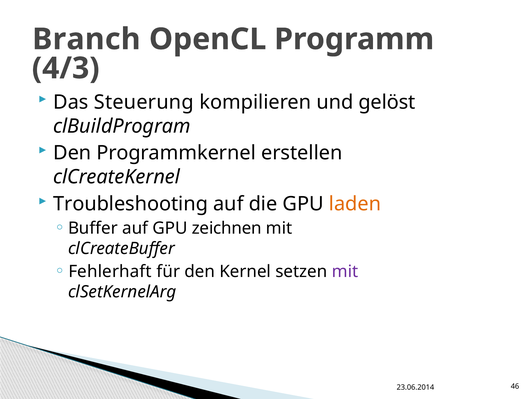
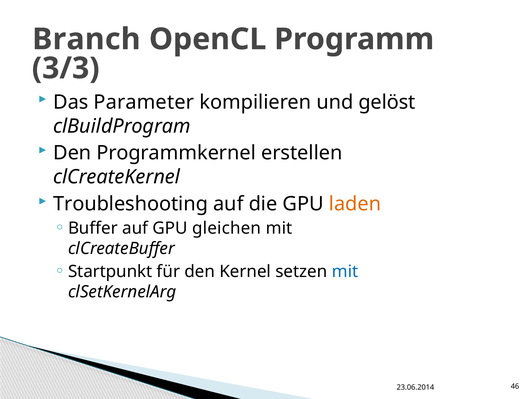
4/3: 4/3 -> 3/3
Steuerung: Steuerung -> Parameter
zeichnen: zeichnen -> gleichen
Fehlerhaft: Fehlerhaft -> Startpunkt
mit at (345, 271) colour: purple -> blue
